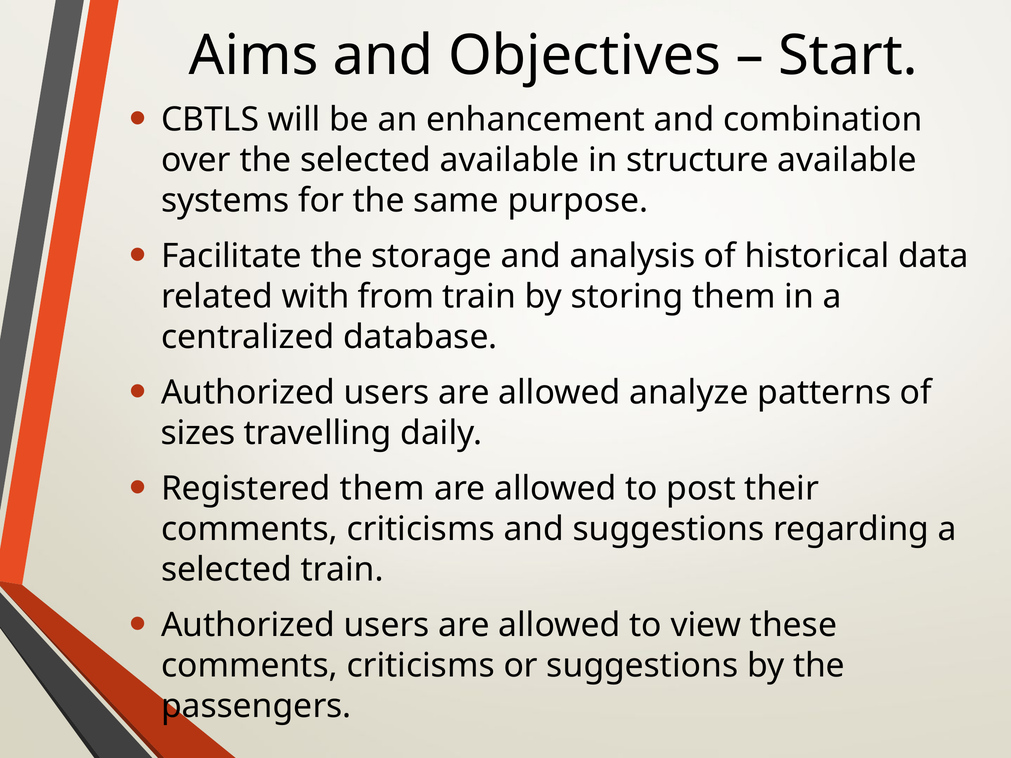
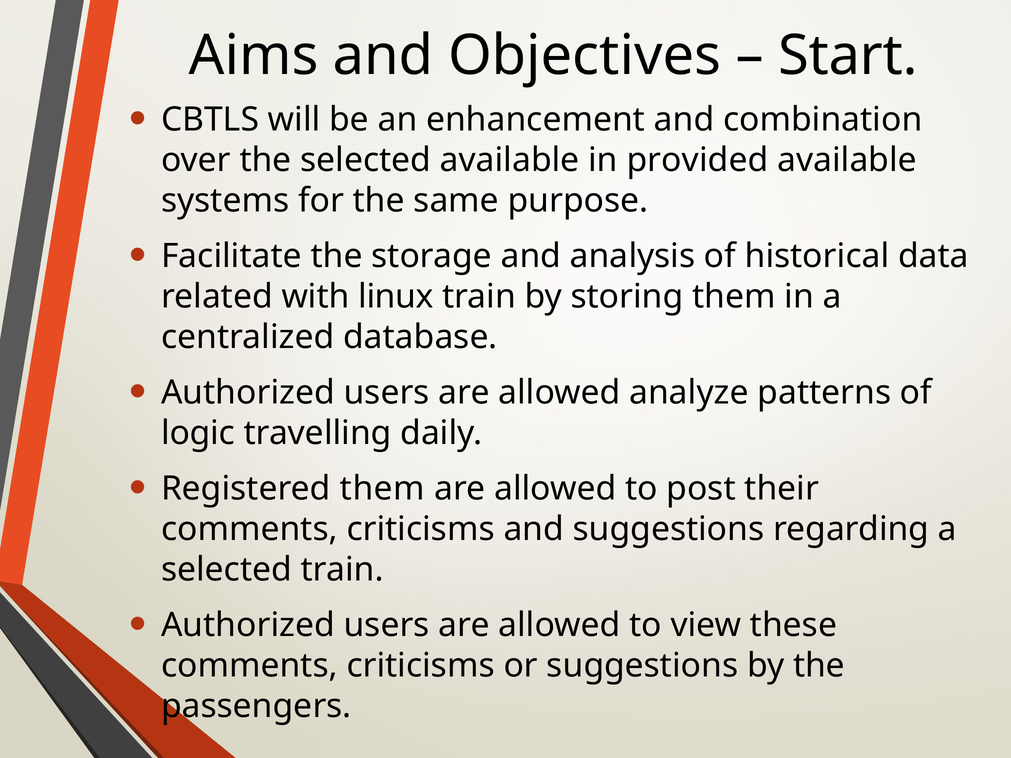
structure: structure -> provided
from: from -> linux
sizes: sizes -> logic
